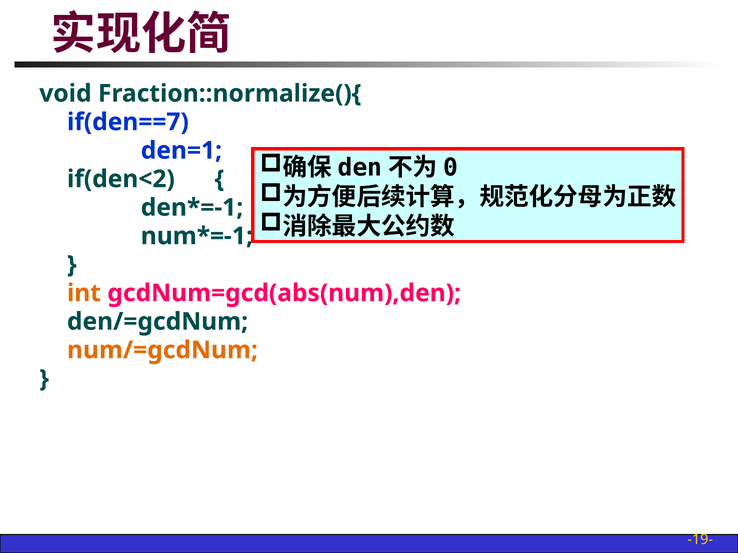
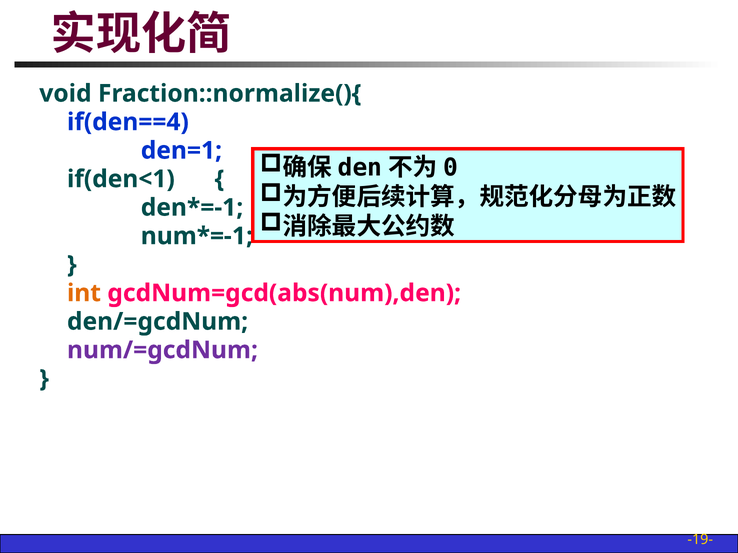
if(den==7: if(den==7 -> if(den==4
if(den<2: if(den<2 -> if(den<1
num/=gcdNum colour: orange -> purple
